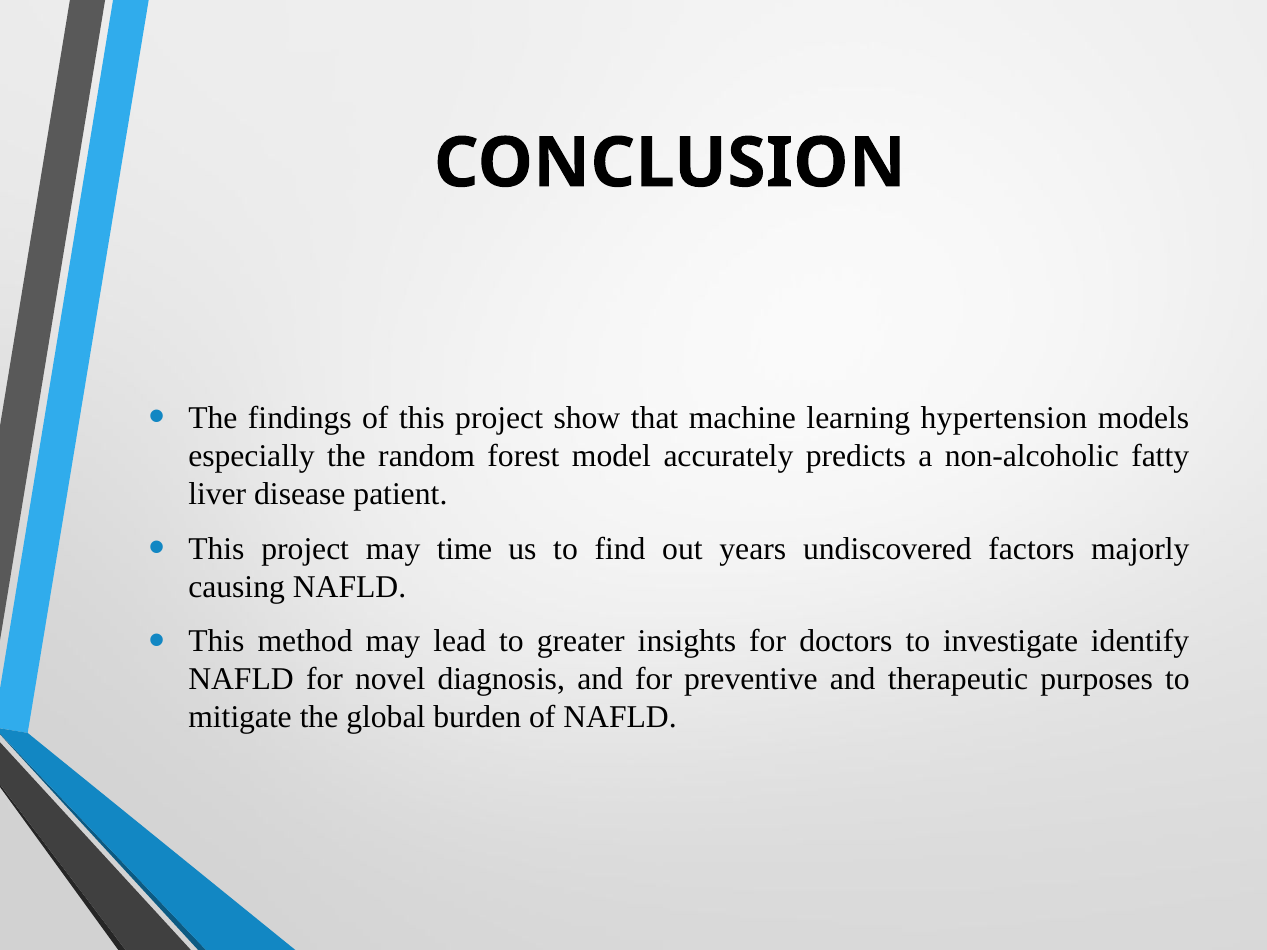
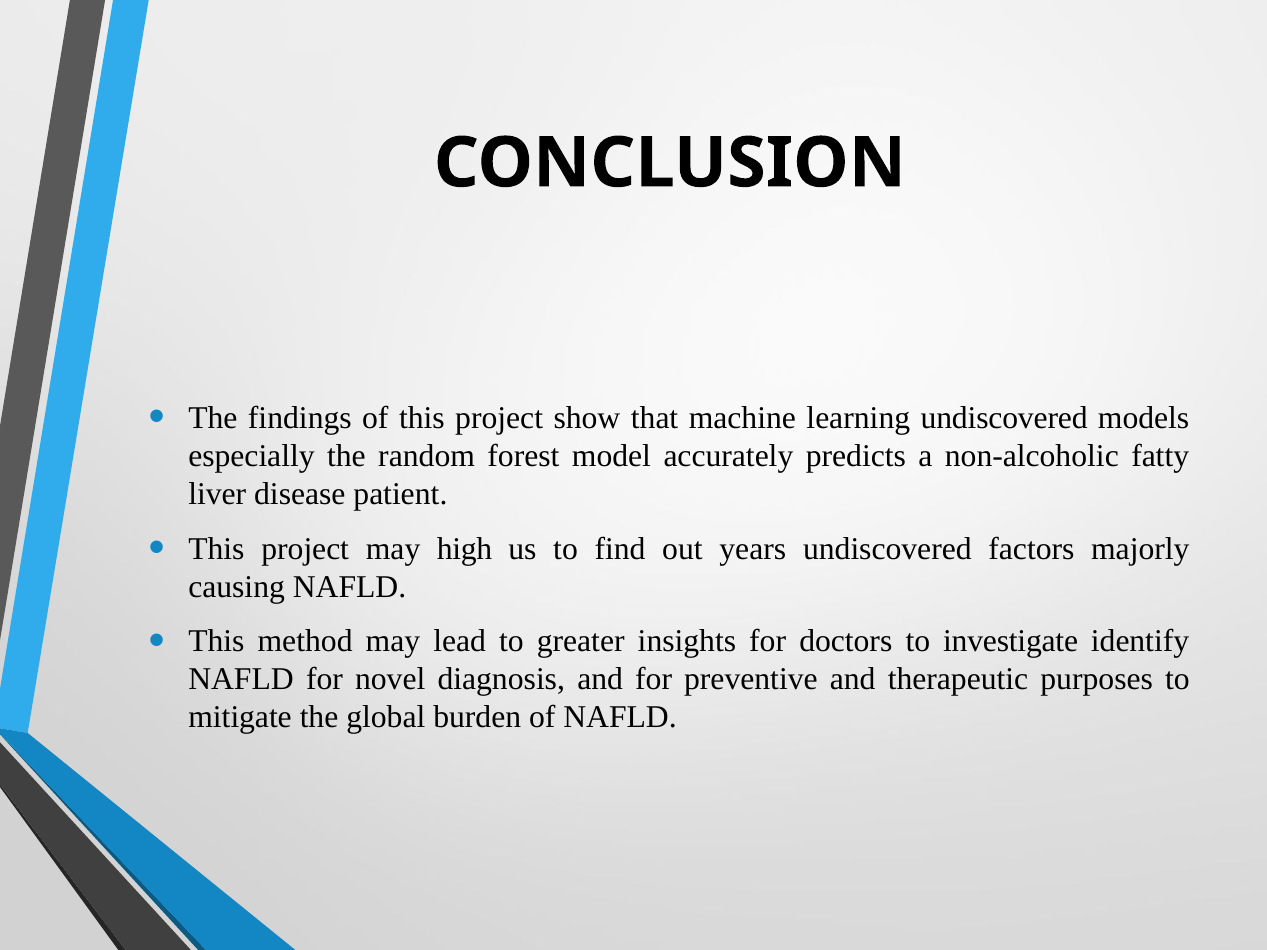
learning hypertension: hypertension -> undiscovered
time: time -> high
